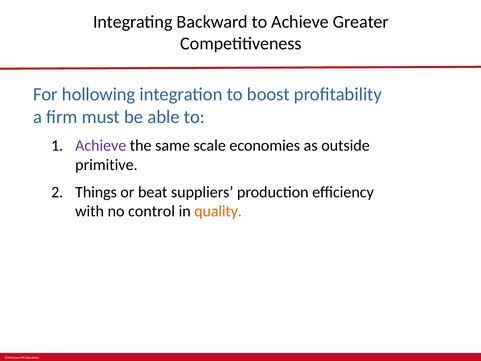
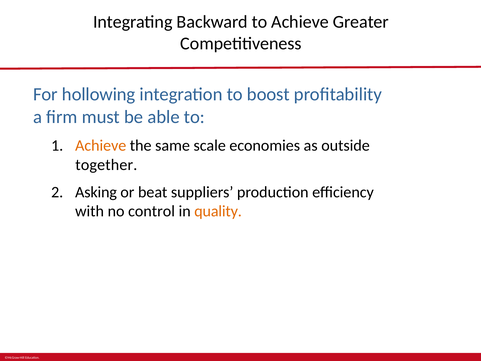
Achieve at (101, 145) colour: purple -> orange
primitive: primitive -> together
Things: Things -> Asking
